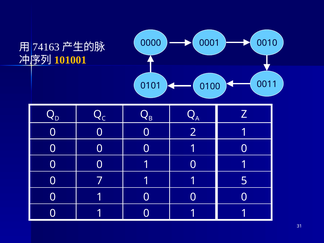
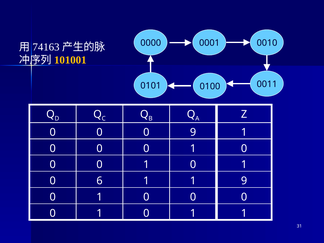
0 2: 2 -> 9
7: 7 -> 6
1 5: 5 -> 9
